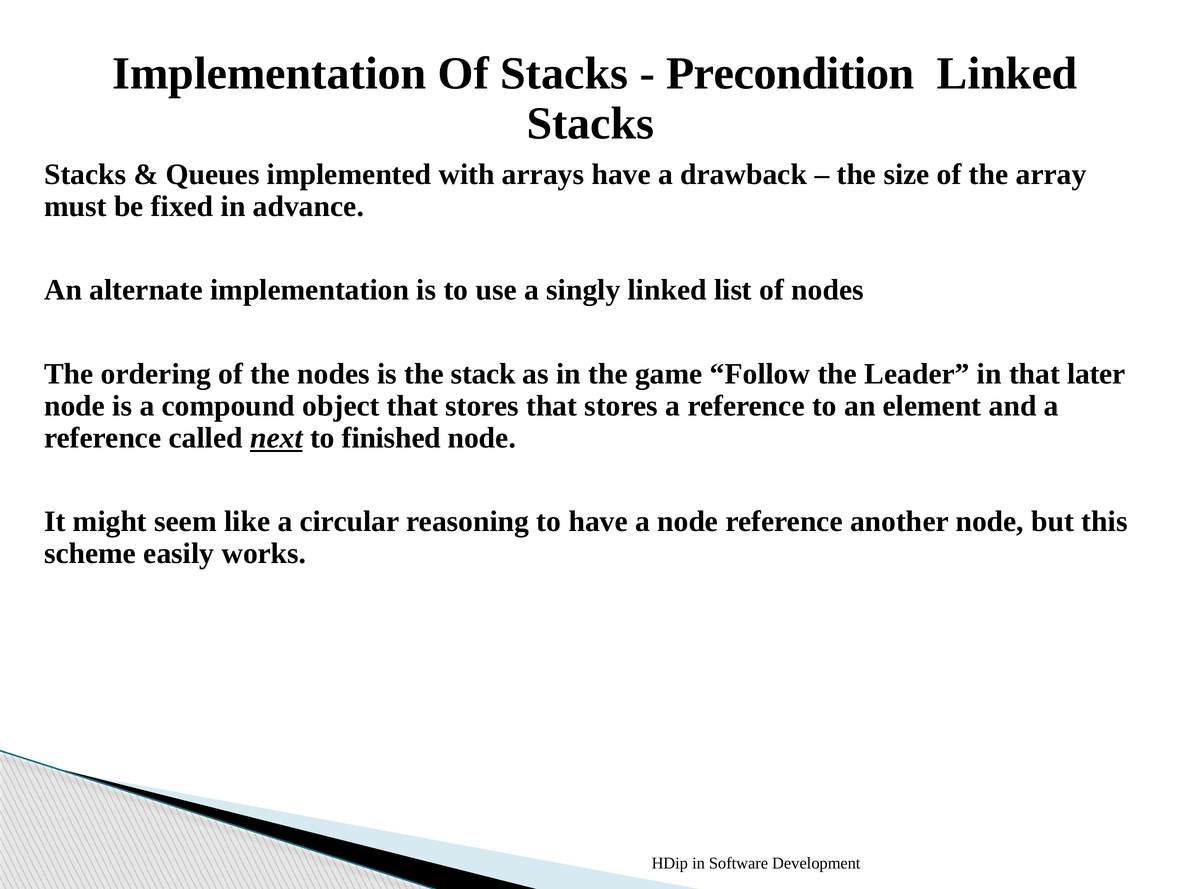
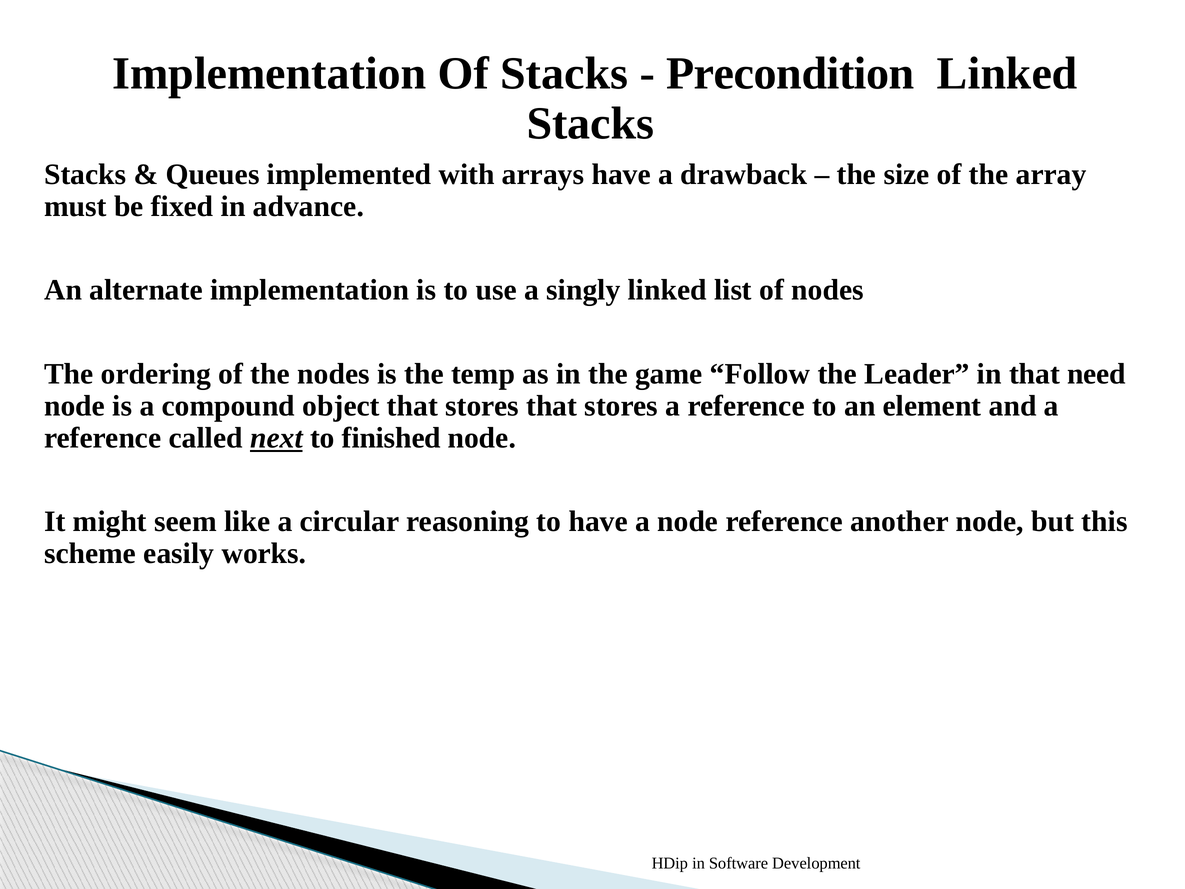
stack: stack -> temp
later: later -> need
